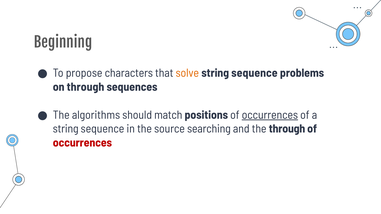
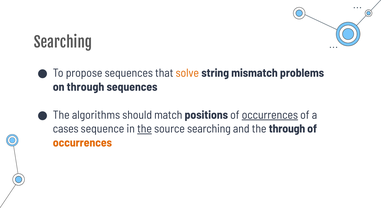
Beginning at (63, 43): Beginning -> Searching
propose characters: characters -> sequences
sequence at (254, 73): sequence -> mismatch
string at (66, 129): string -> cases
the at (144, 129) underline: none -> present
occurrences at (82, 143) colour: red -> orange
